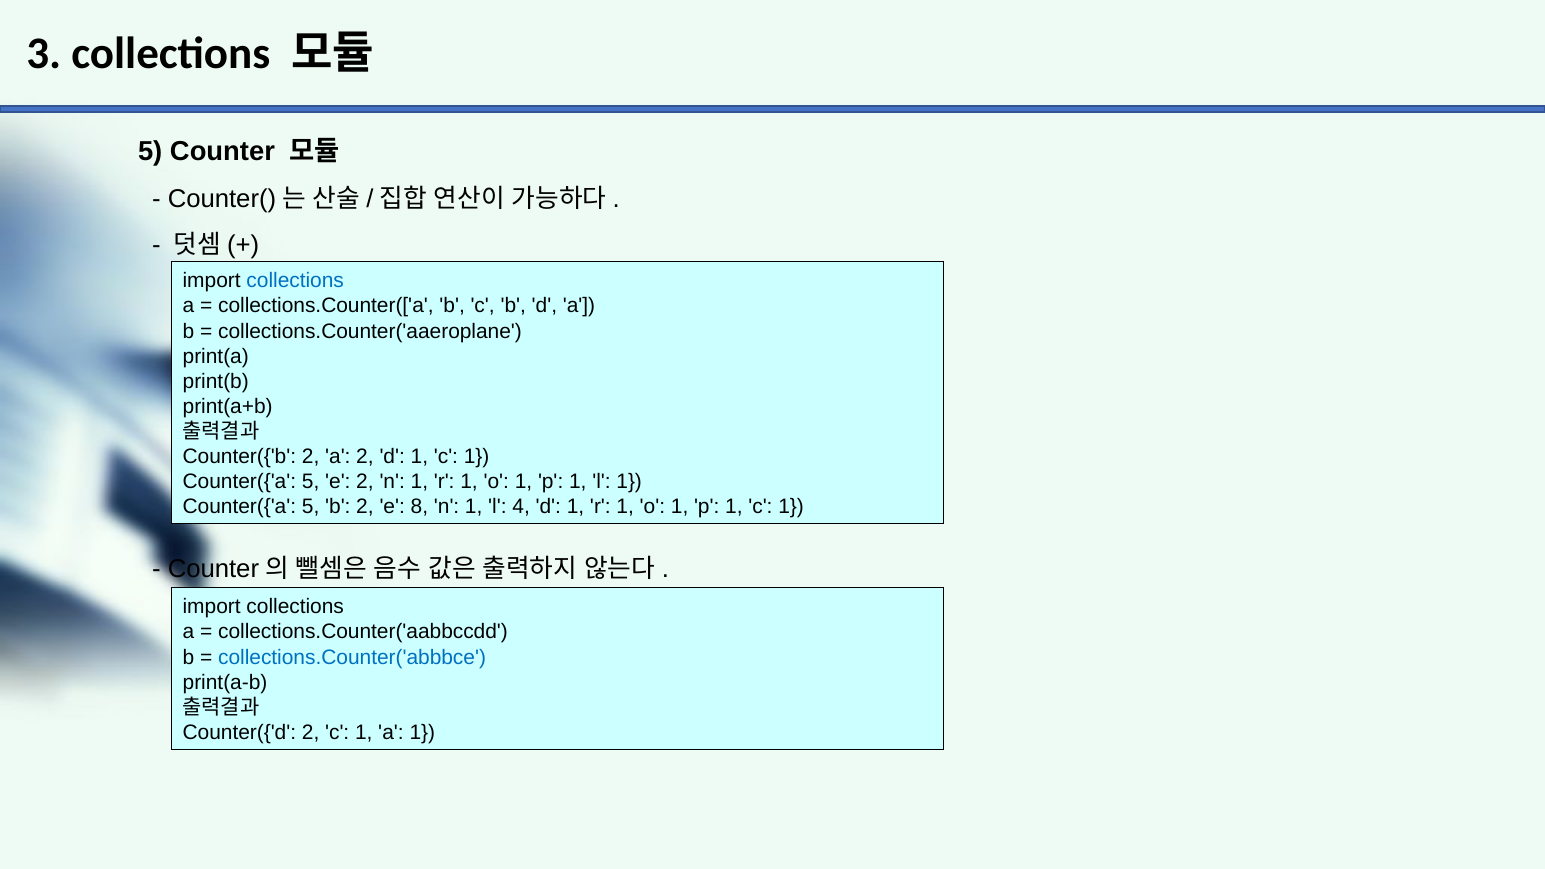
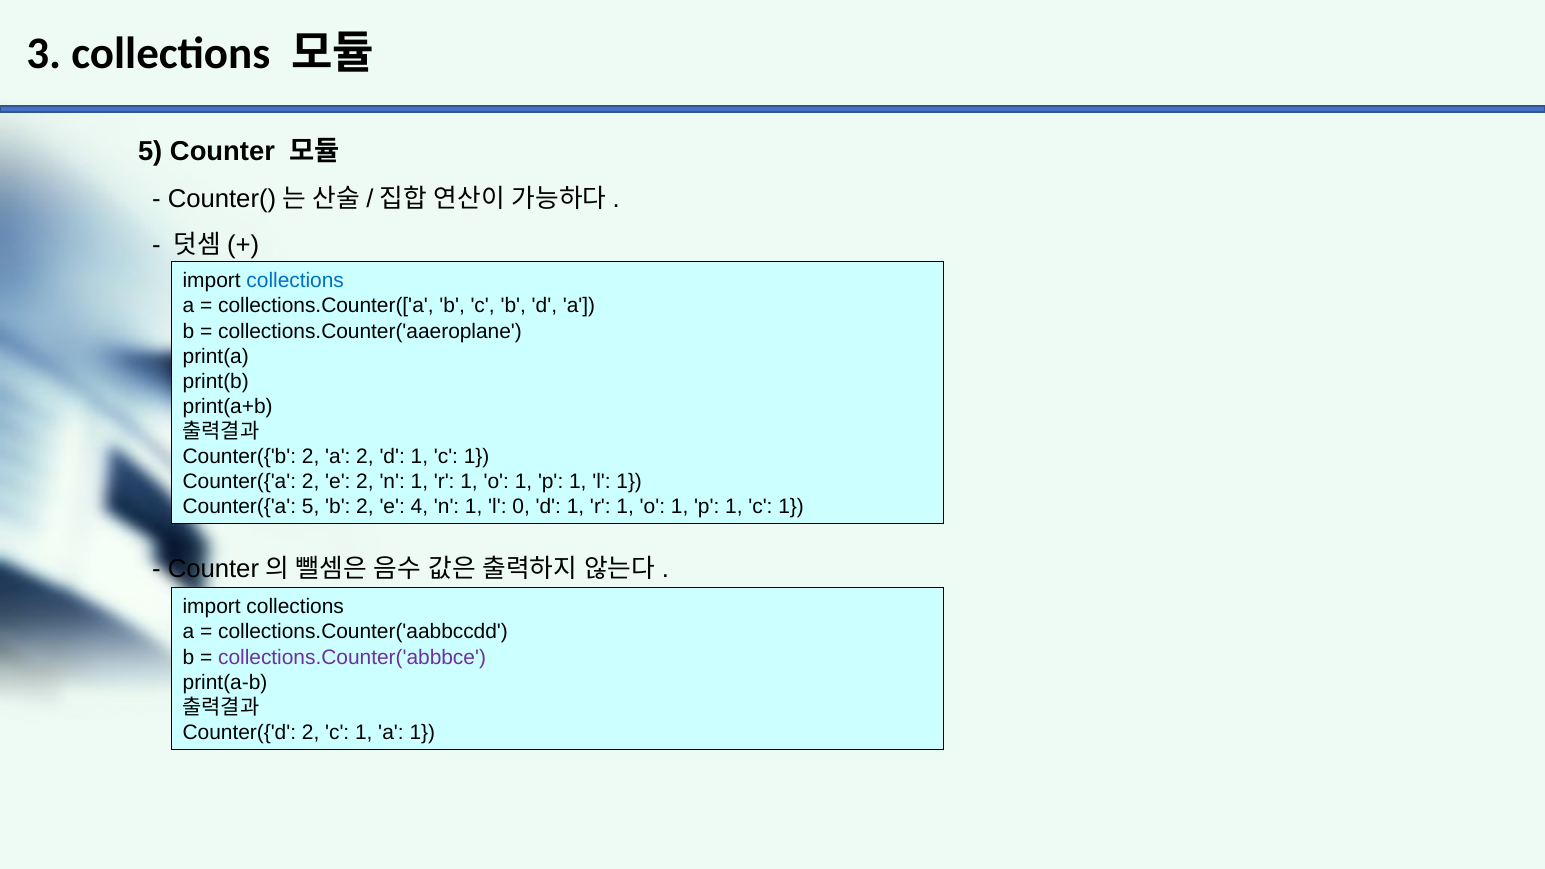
5 at (311, 482): 5 -> 2
8: 8 -> 4
4: 4 -> 0
collections.Counter('abbbce colour: blue -> purple
